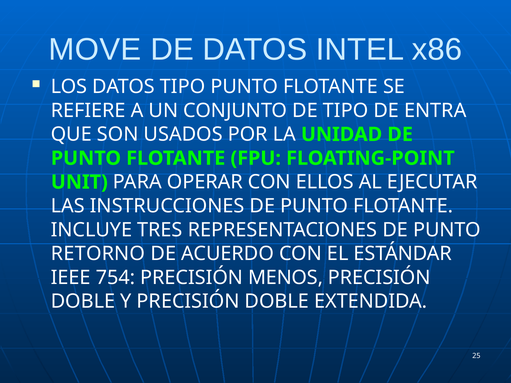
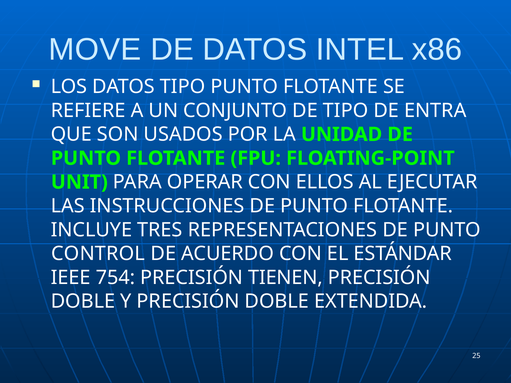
RETORNO: RETORNO -> CONTROL
MENOS: MENOS -> TIENEN
